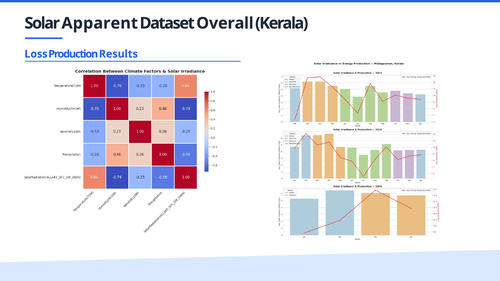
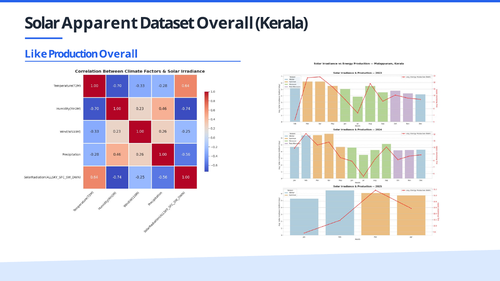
Loss: Loss -> Like
Production Results: Results -> Overall
